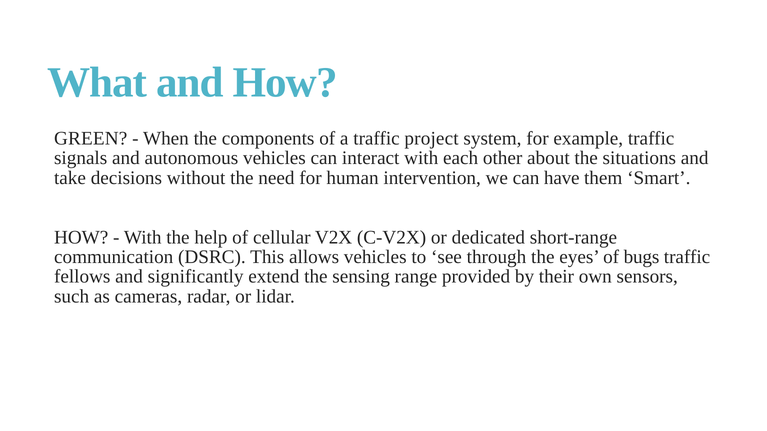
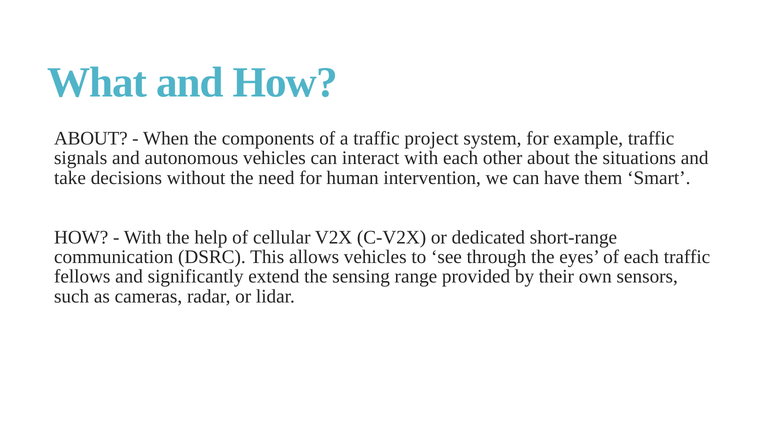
GREEN at (91, 139): GREEN -> ABOUT
of bugs: bugs -> each
